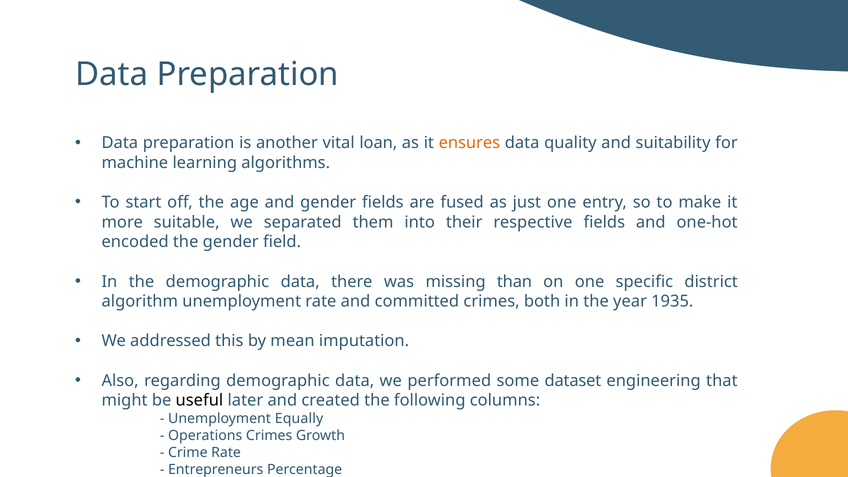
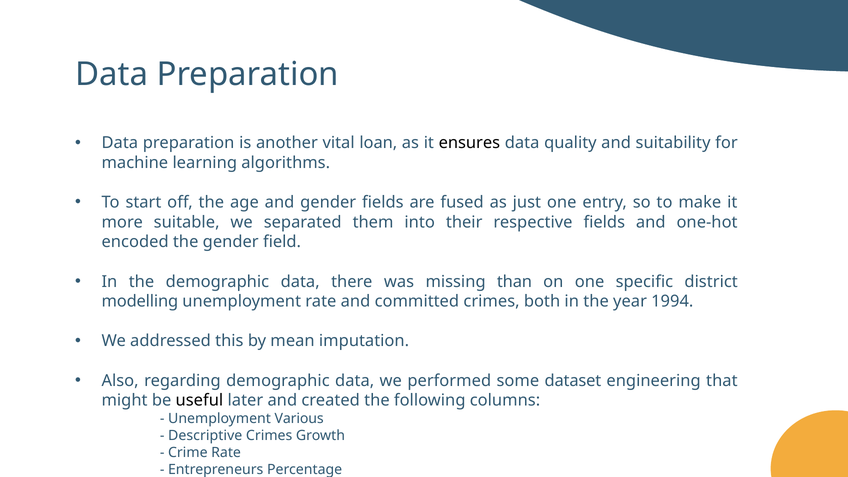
ensures colour: orange -> black
algorithm: algorithm -> modelling
1935: 1935 -> 1994
Equally: Equally -> Various
Operations: Operations -> Descriptive
